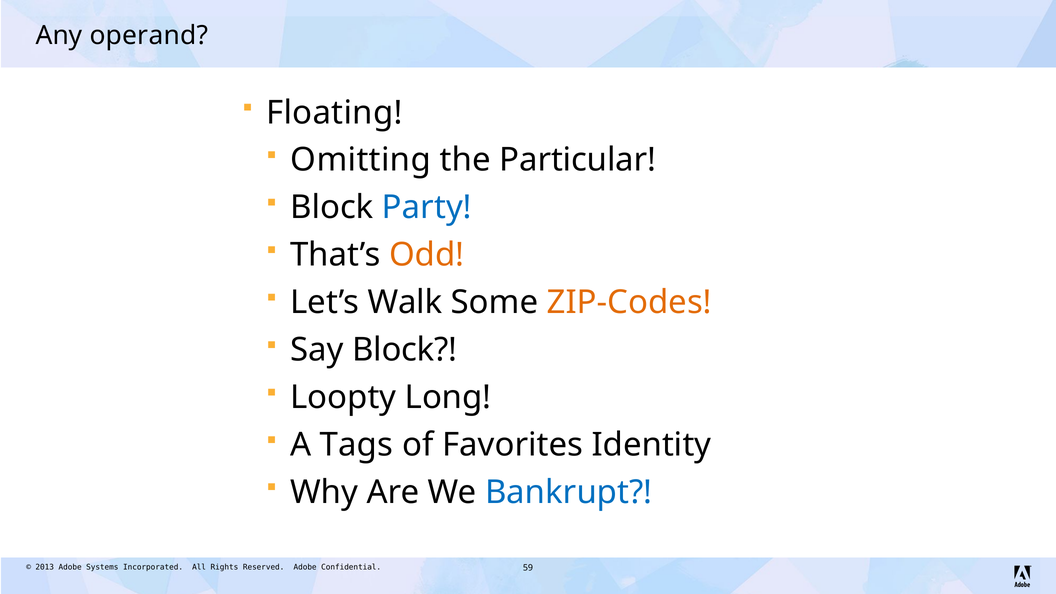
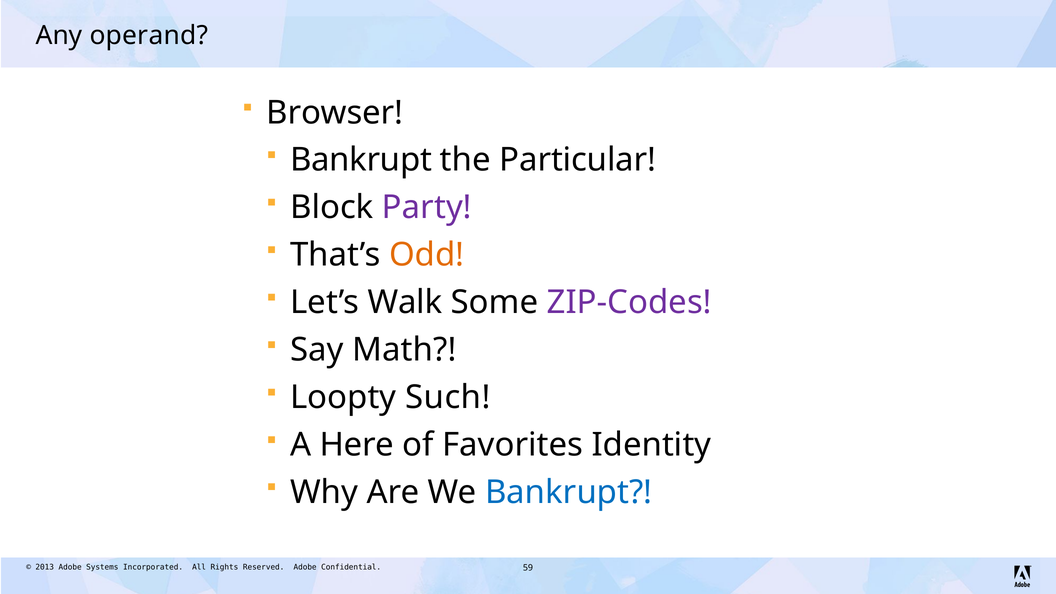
Floating: Floating -> Browser
Omitting at (361, 160): Omitting -> Bankrupt
Party colour: blue -> purple
ZIP-Codes colour: orange -> purple
Say Block: Block -> Math
Long: Long -> Such
Tags: Tags -> Here
